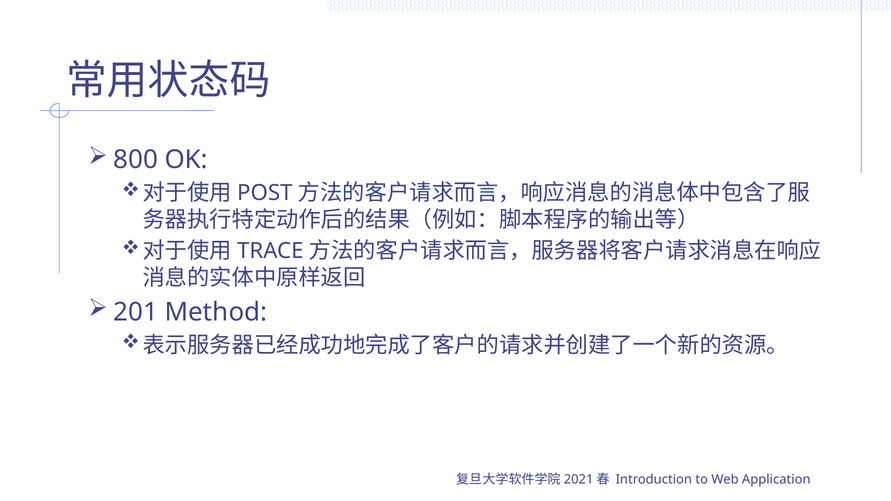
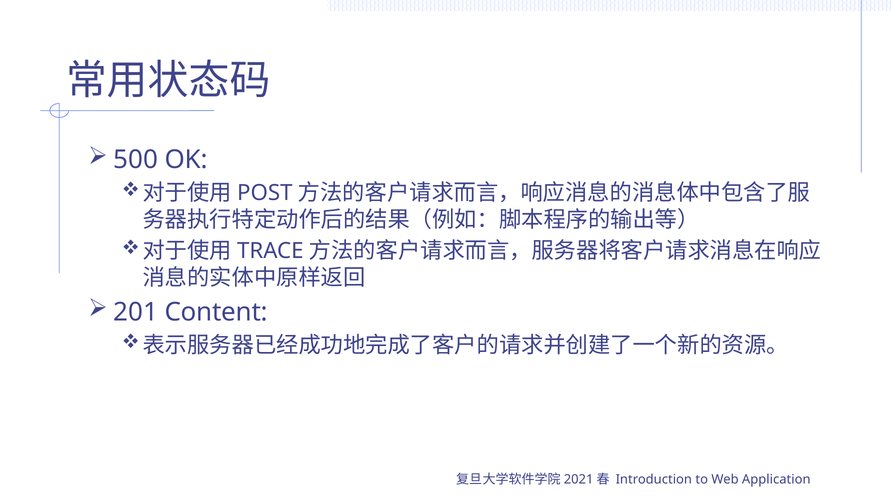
800: 800 -> 500
Method: Method -> Content
